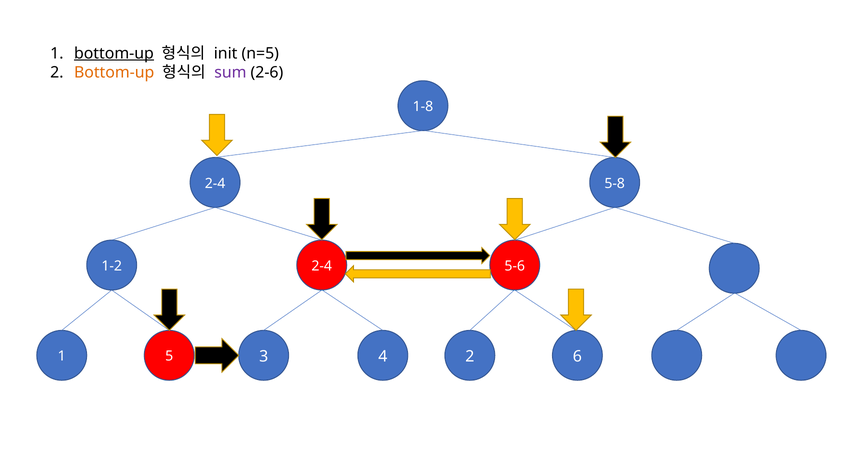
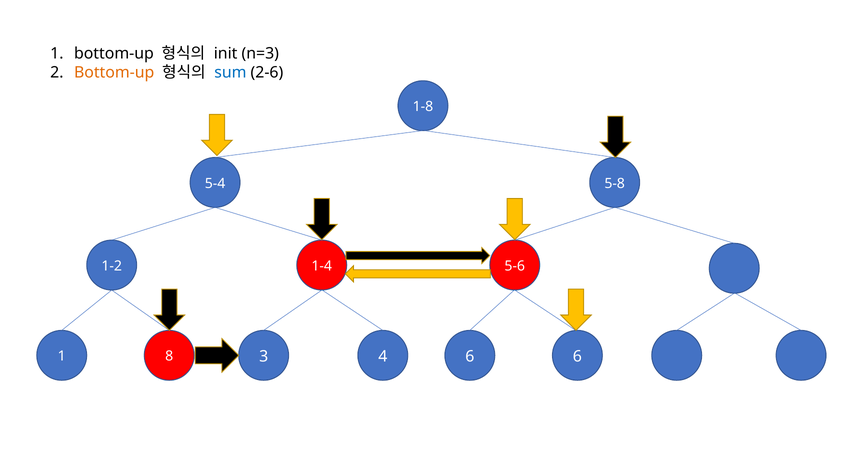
bottom-up at (114, 53) underline: present -> none
n=5: n=5 -> n=3
sum colour: purple -> blue
2-4 at (215, 183): 2-4 -> 5-4
1-2 2-4: 2-4 -> 1-4
5: 5 -> 8
4 2: 2 -> 6
